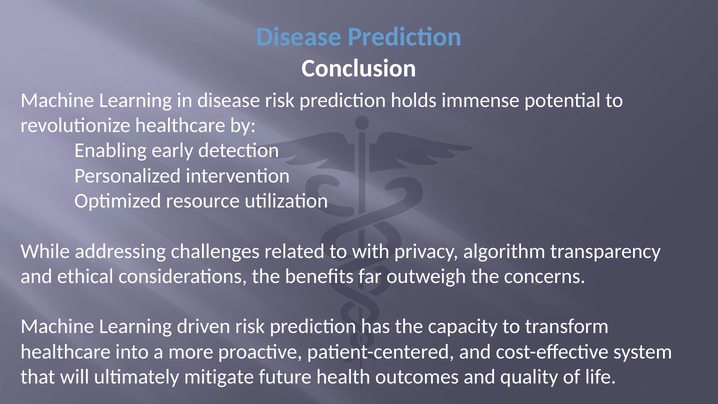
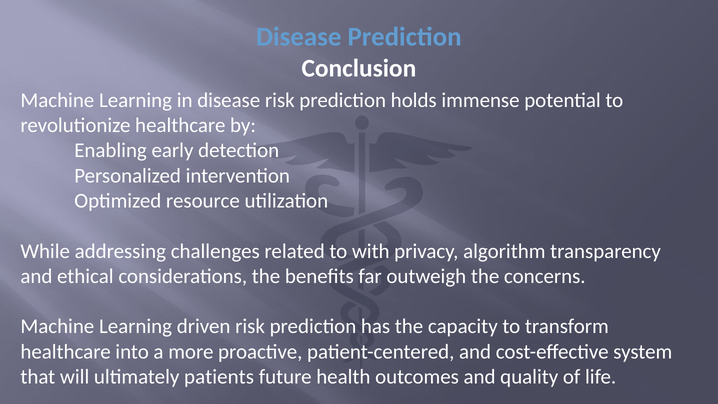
mitigate: mitigate -> patients
